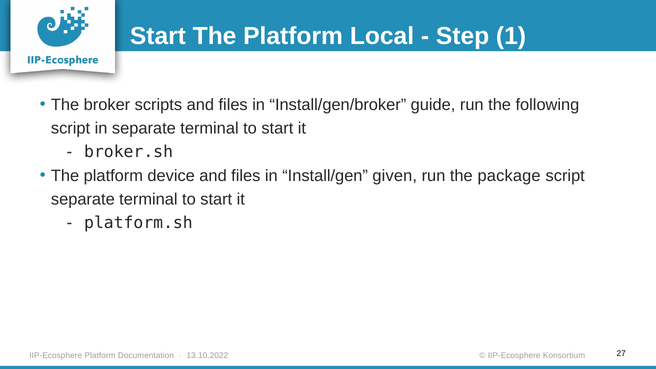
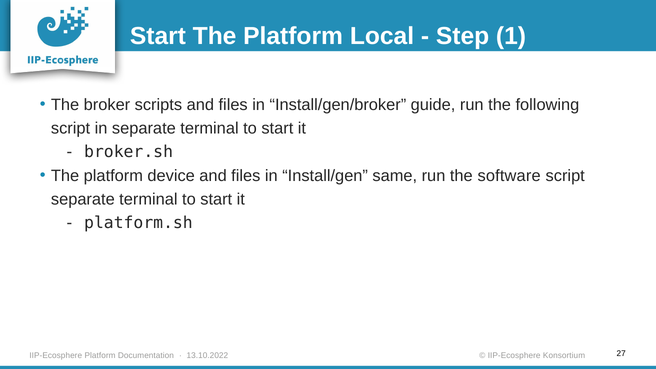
given: given -> same
package: package -> software
